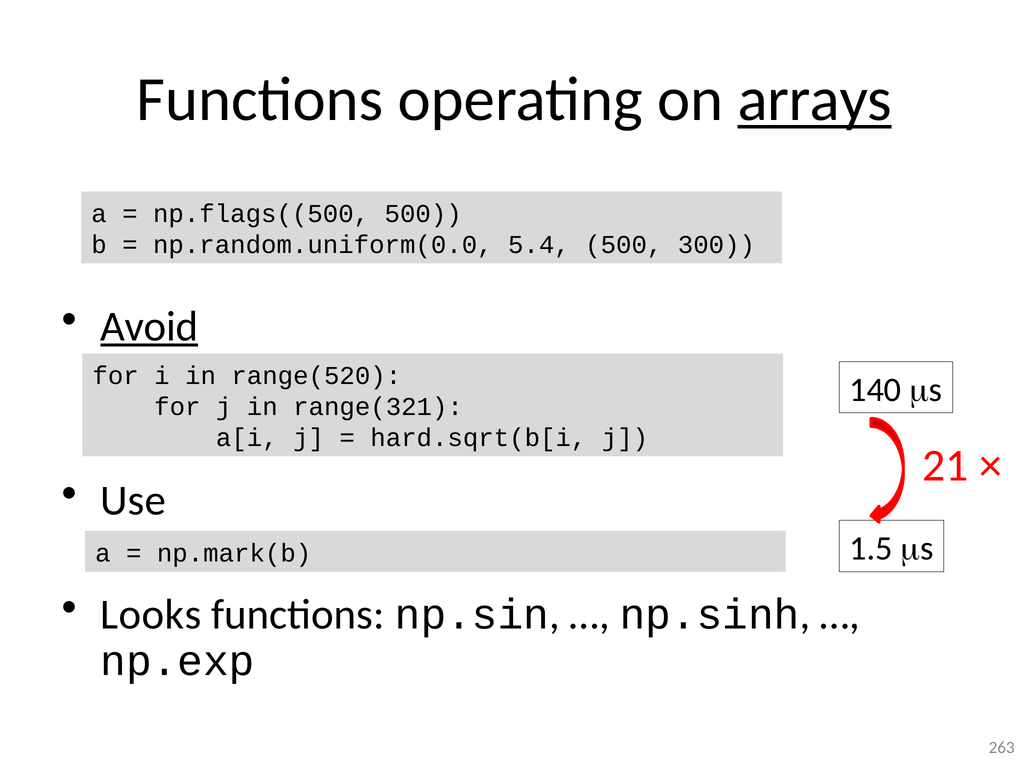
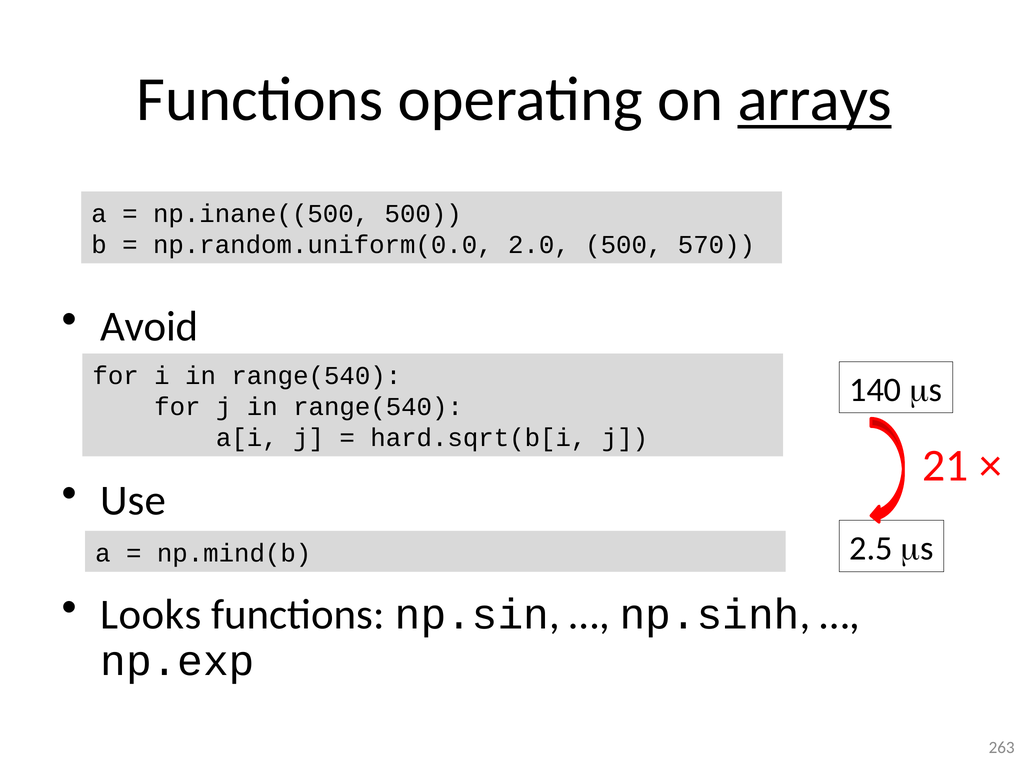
np.flags((500: np.flags((500 -> np.inane((500
5.4: 5.4 -> 2.0
300: 300 -> 570
Avoid underline: present -> none
i in range(520: range(520 -> range(540
j in range(321: range(321 -> range(540
1.5: 1.5 -> 2.5
np.mark(b: np.mark(b -> np.mind(b
